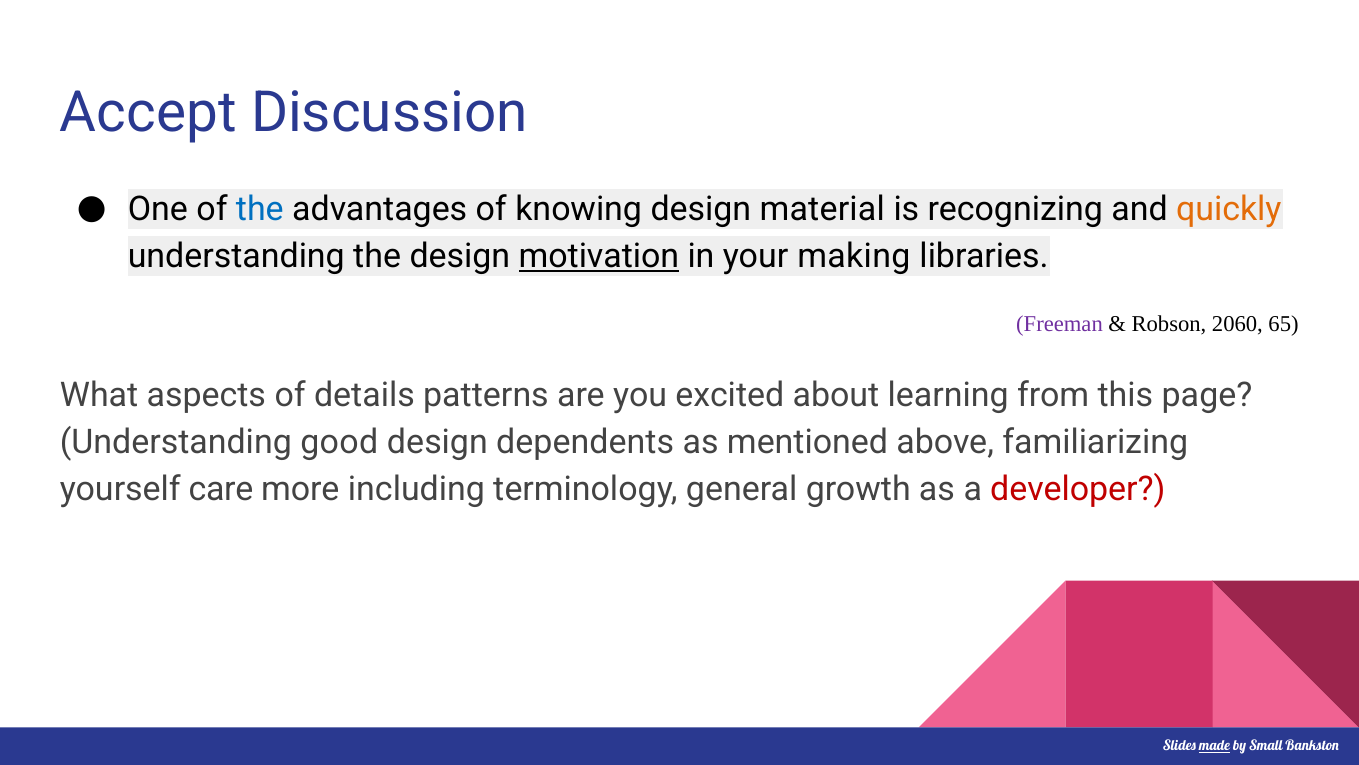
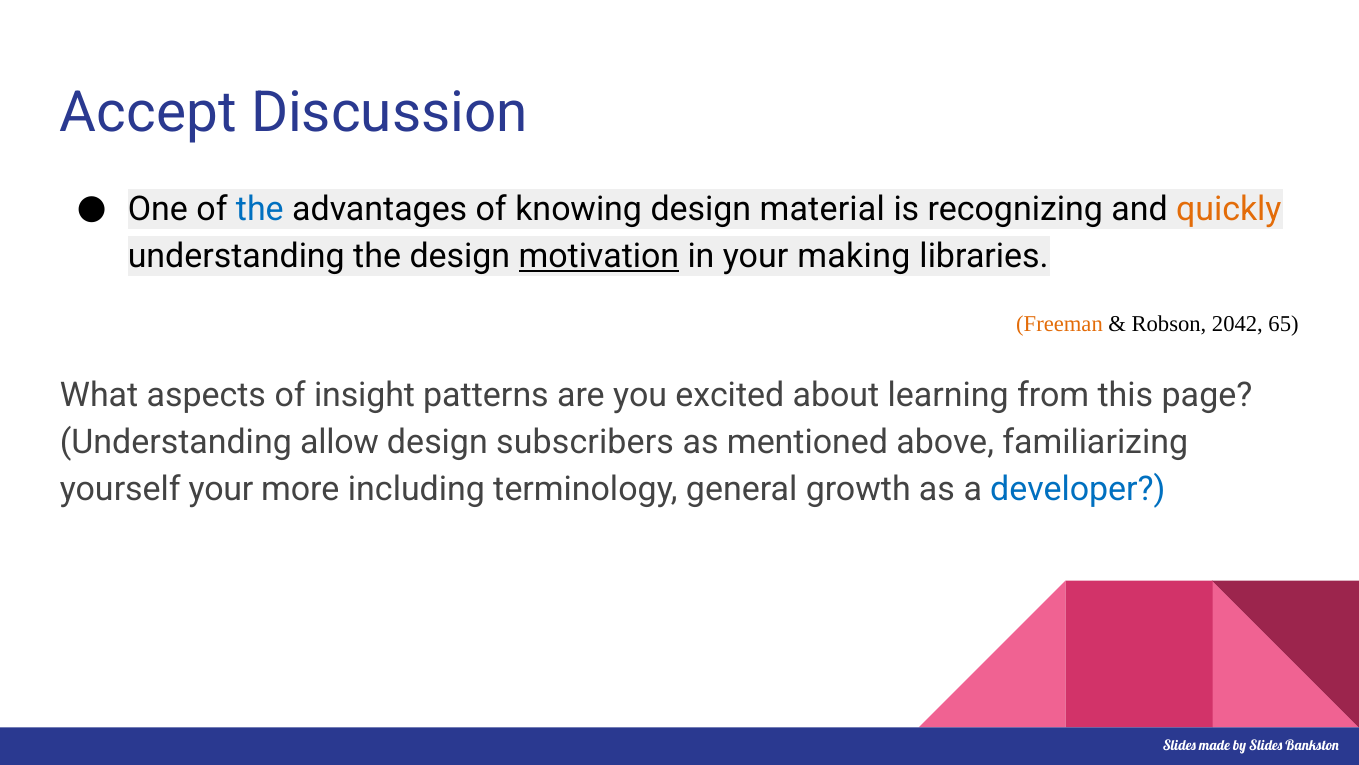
Freeman colour: purple -> orange
2060: 2060 -> 2042
details: details -> insight
good: good -> allow
dependents: dependents -> subscribers
yourself care: care -> your
developer colour: red -> blue
made underline: present -> none
by Small: Small -> Slides
